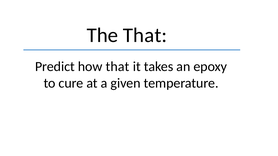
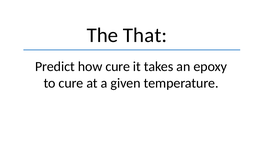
how that: that -> cure
